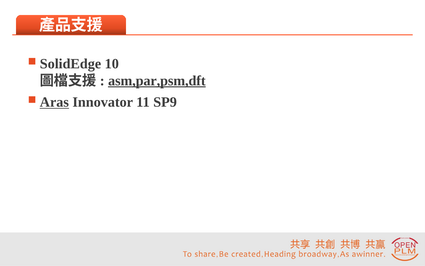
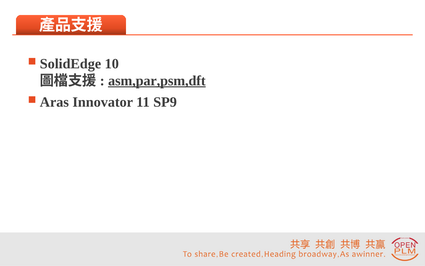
Aras underline: present -> none
